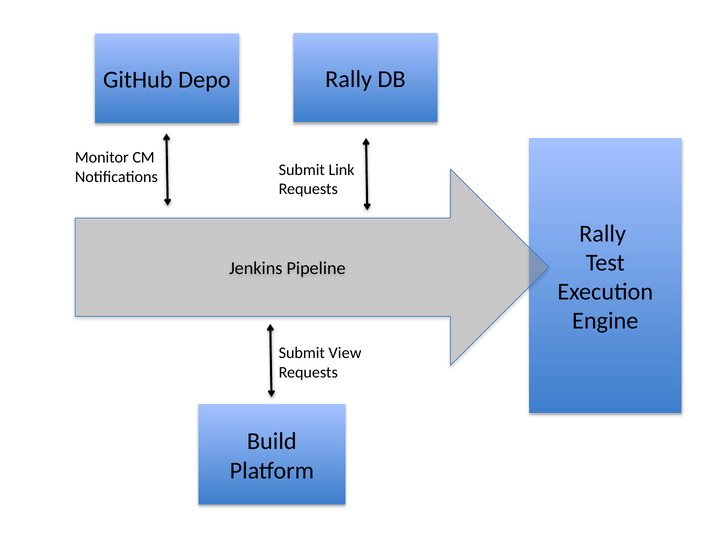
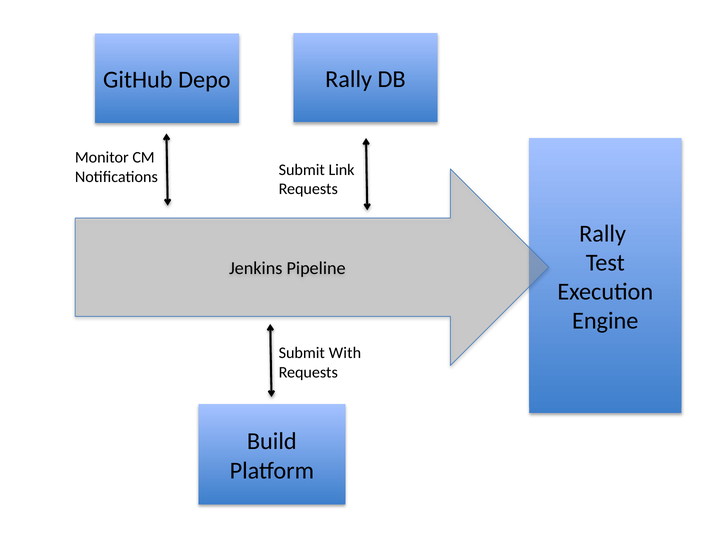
View: View -> With
